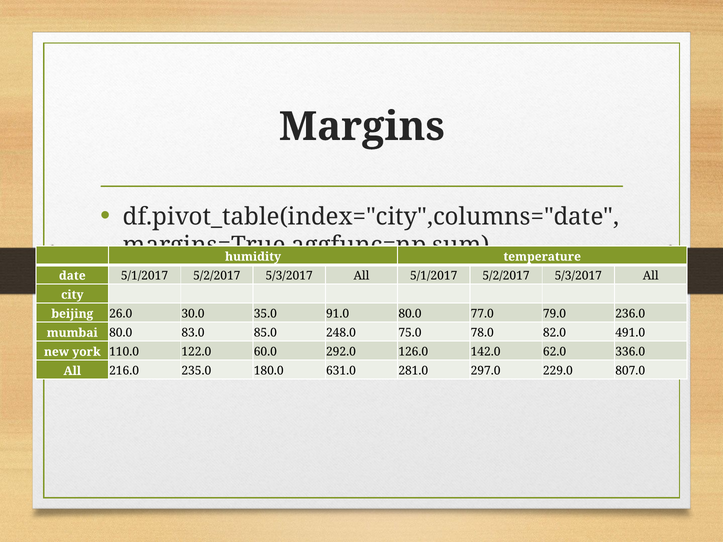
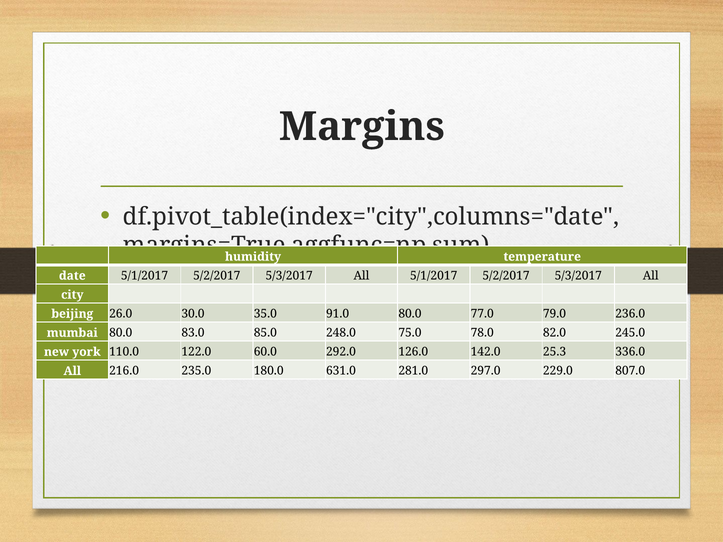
491.0: 491.0 -> 245.0
62.0: 62.0 -> 25.3
